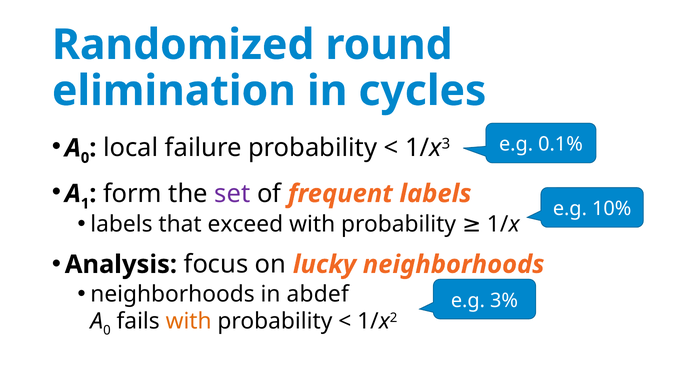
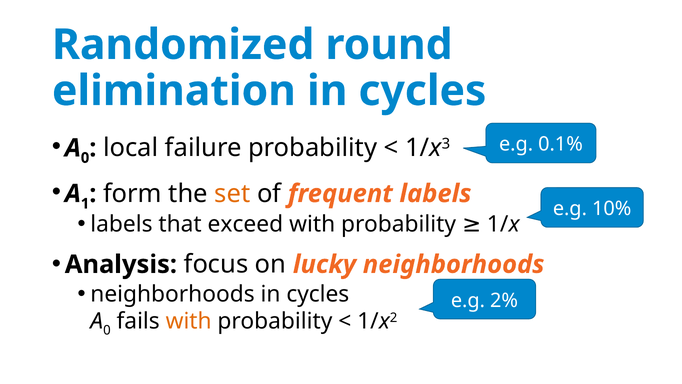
set colour: purple -> orange
neighborhoods in abdef: abdef -> cycles
3%: 3% -> 2%
